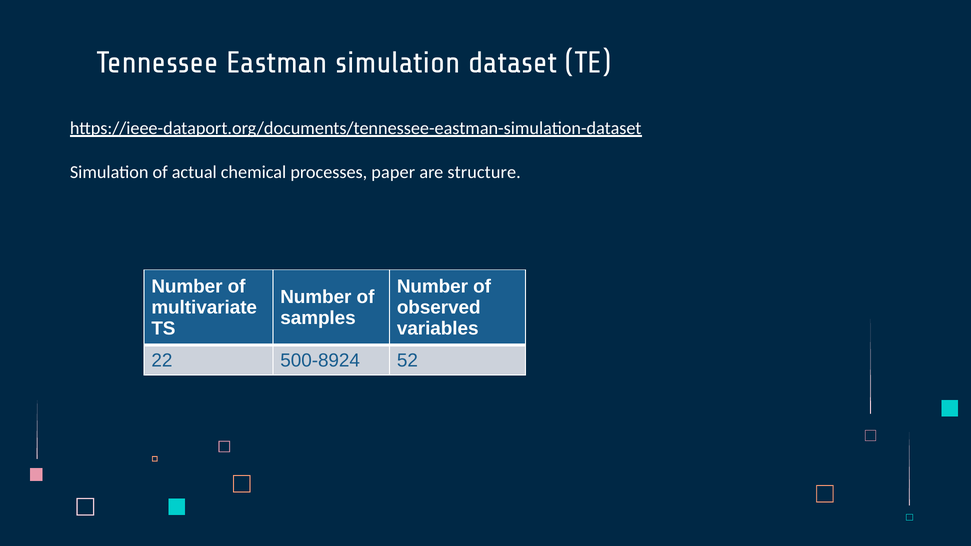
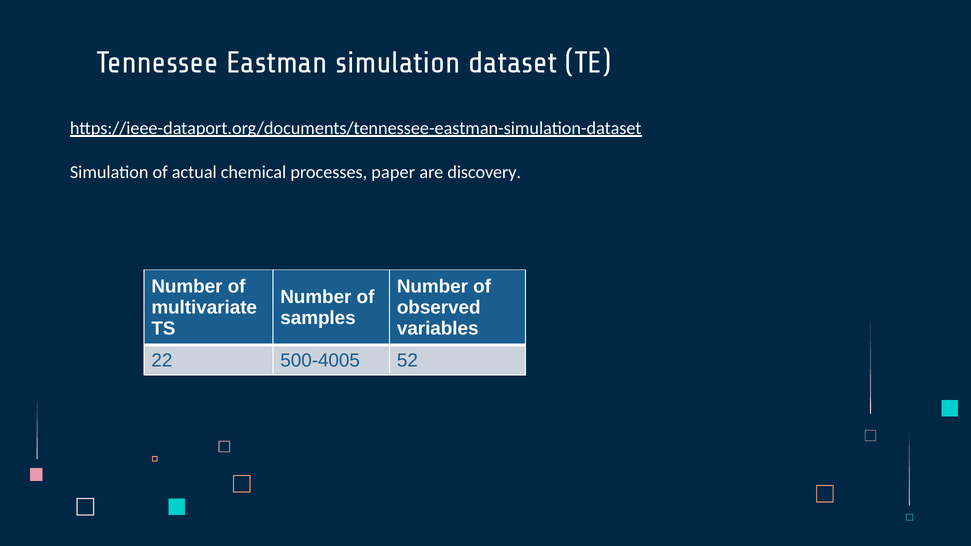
structure: structure -> discovery
500-8924: 500-8924 -> 500-4005
